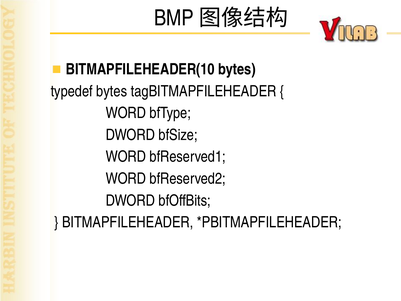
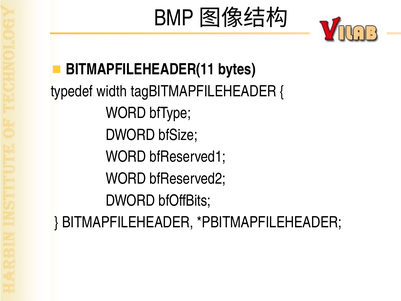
BITMAPFILEHEADER(10: BITMAPFILEHEADER(10 -> BITMAPFILEHEADER(11
typedef bytes: bytes -> width
